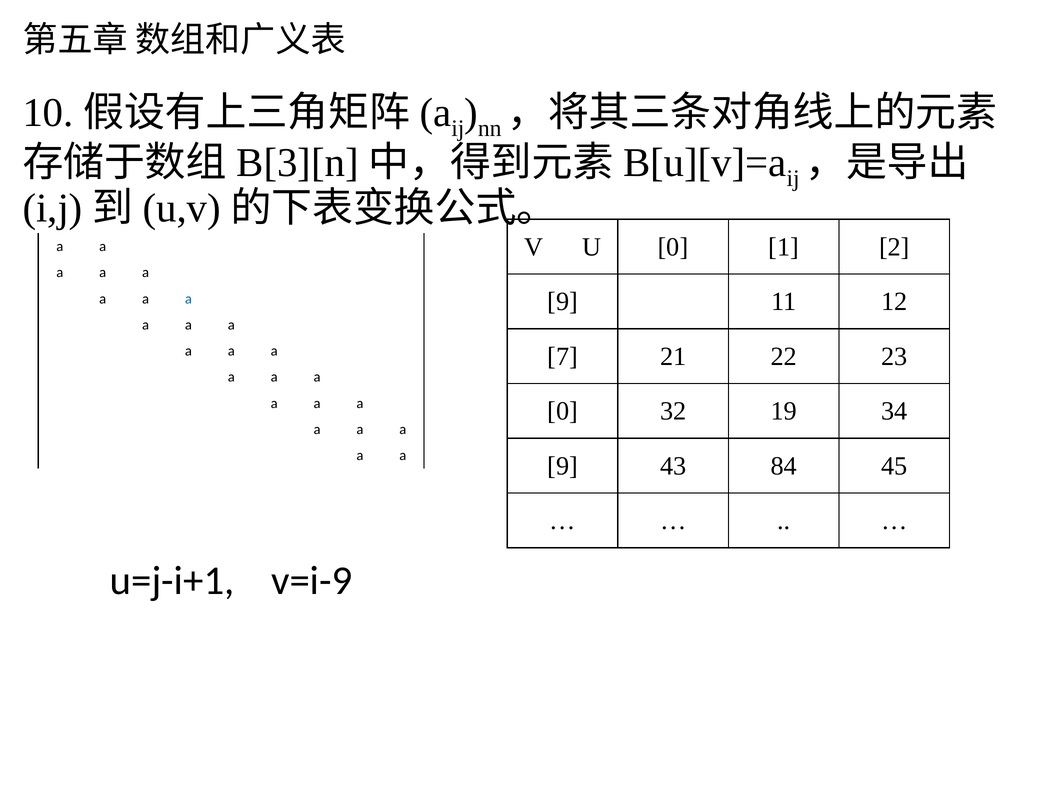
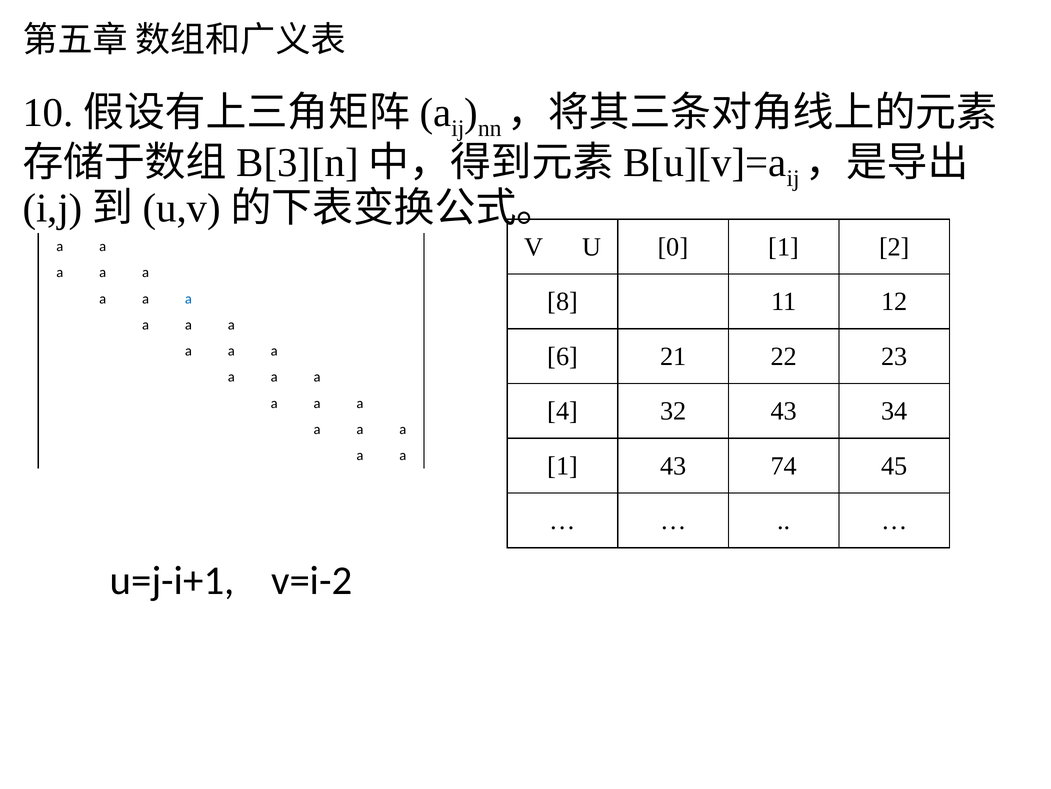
9 at (563, 301): 9 -> 8
7: 7 -> 6
0 at (563, 411): 0 -> 4
32 19: 19 -> 43
9 at (563, 466): 9 -> 1
84: 84 -> 74
v=i-9: v=i-9 -> v=i-2
